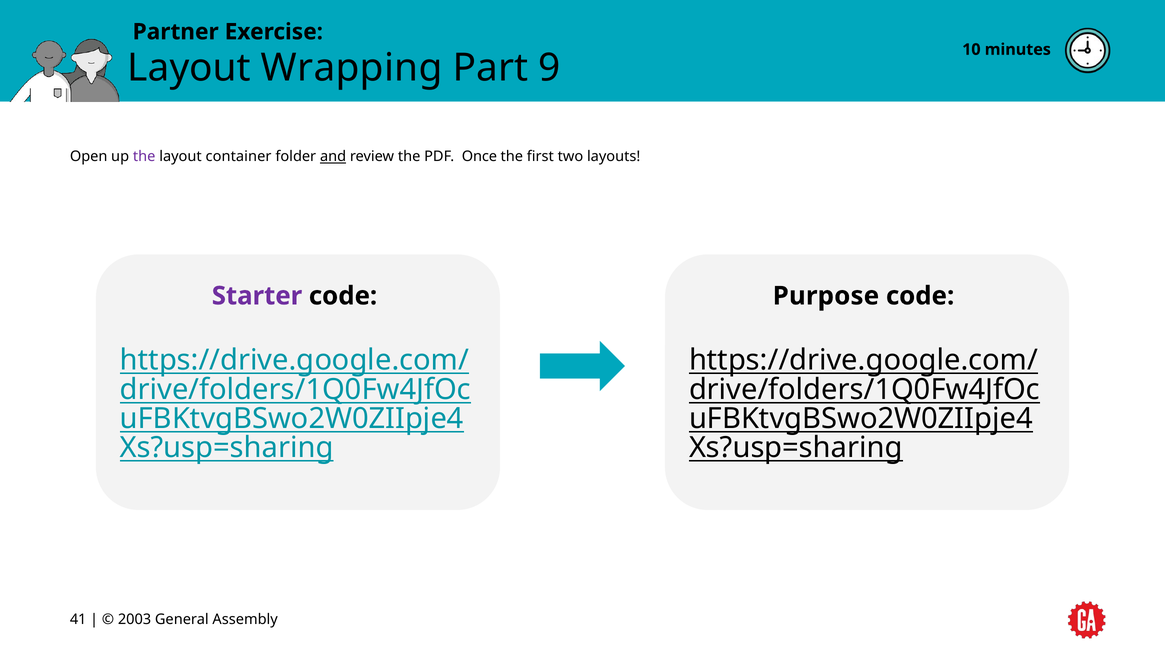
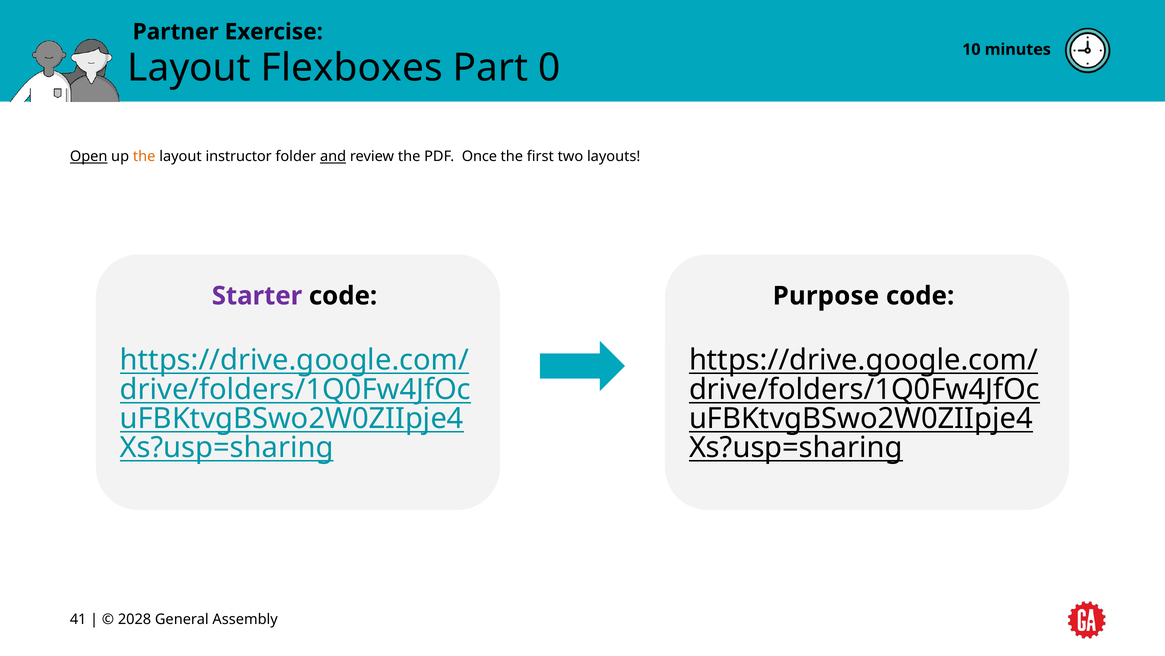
Wrapping: Wrapping -> Flexboxes
9: 9 -> 0
Open underline: none -> present
the at (144, 156) colour: purple -> orange
container: container -> instructor
2003: 2003 -> 2028
